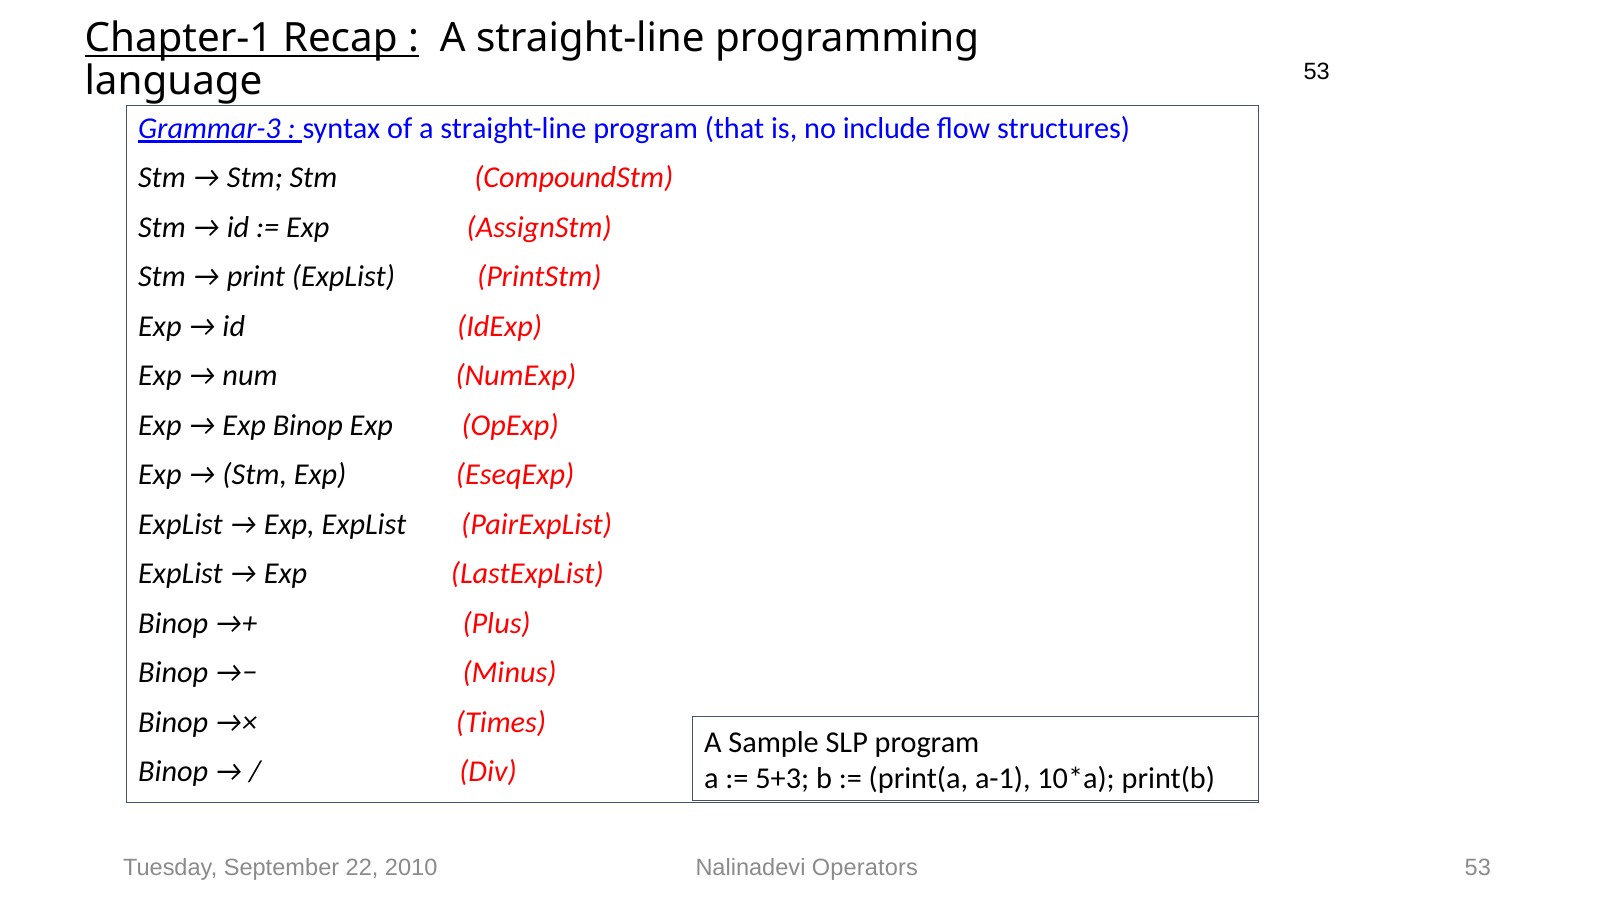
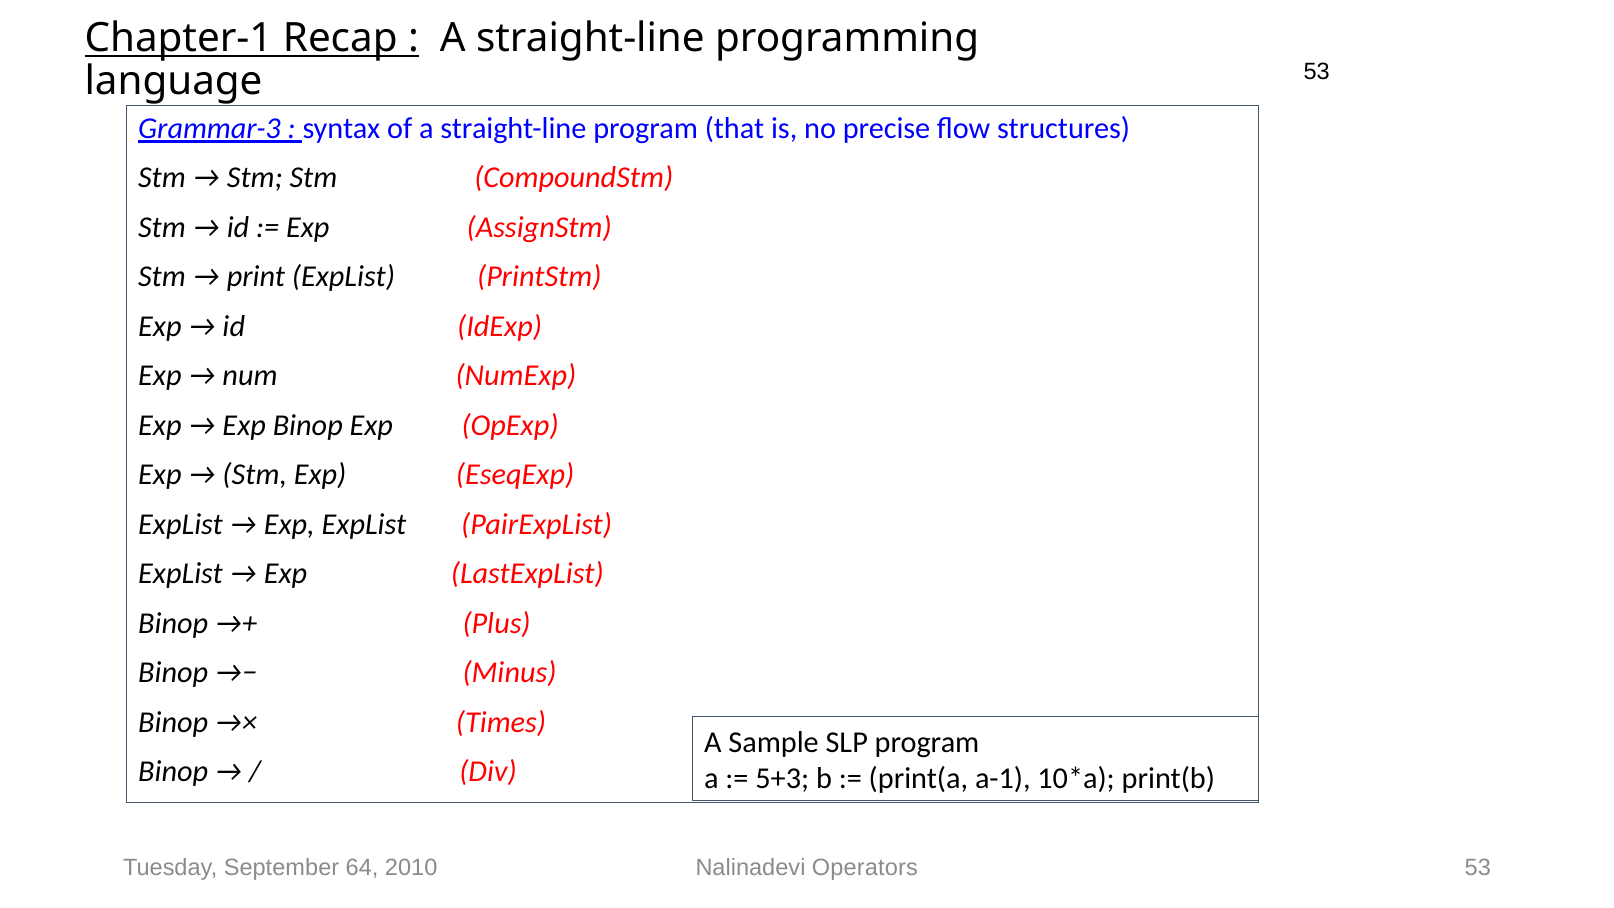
include: include -> precise
22: 22 -> 64
